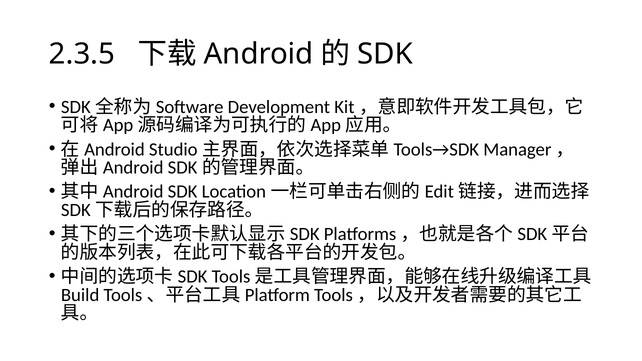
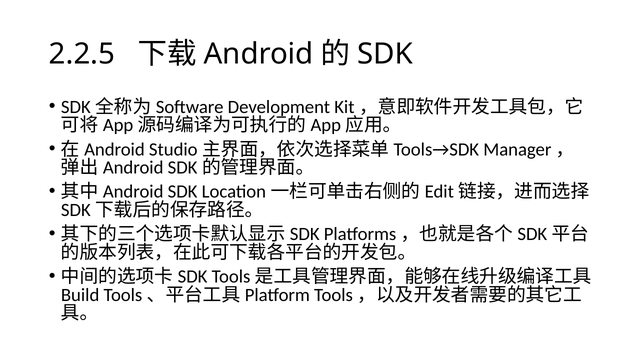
2.3.5: 2.3.5 -> 2.2.5
